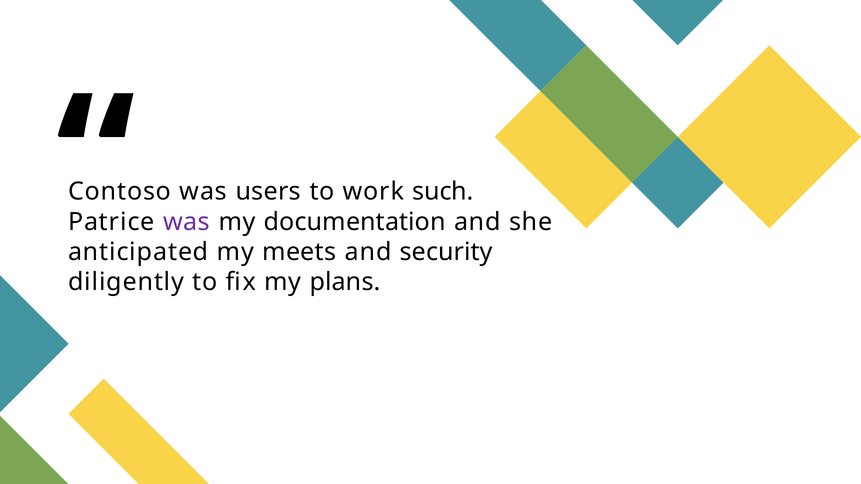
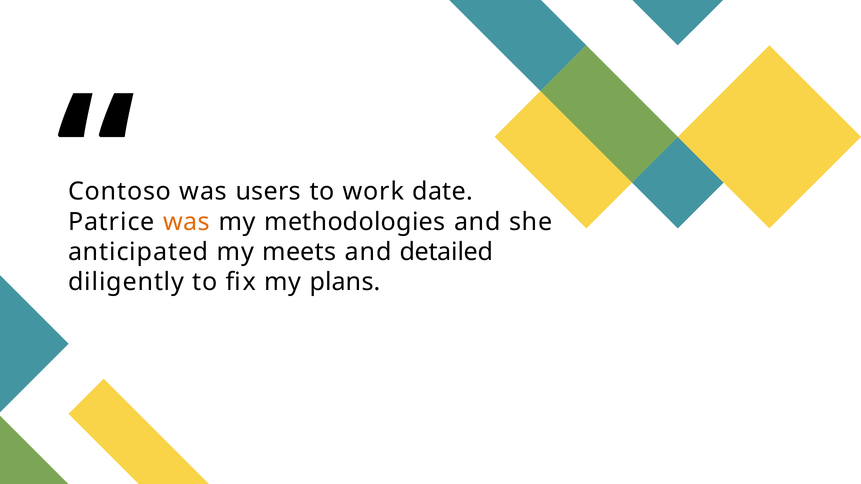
such: such -> date
was at (186, 222) colour: purple -> orange
documentation: documentation -> methodologies
security: security -> detailed
